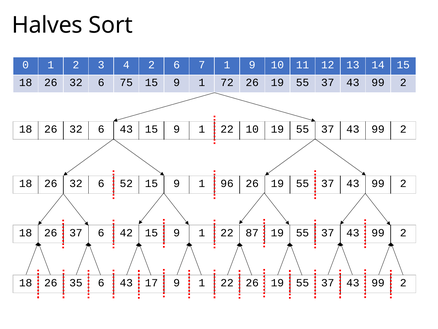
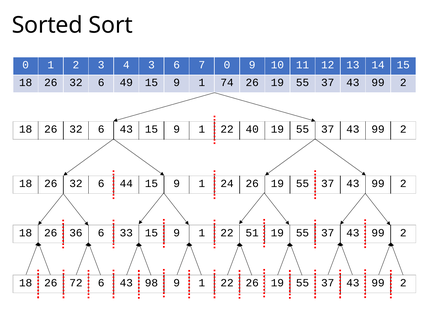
Halves: Halves -> Sorted
4 2: 2 -> 3
7 1: 1 -> 0
75: 75 -> 49
72: 72 -> 74
22 10: 10 -> 40
52: 52 -> 44
96: 96 -> 24
26 37: 37 -> 36
42: 42 -> 33
87: 87 -> 51
35: 35 -> 72
17: 17 -> 98
